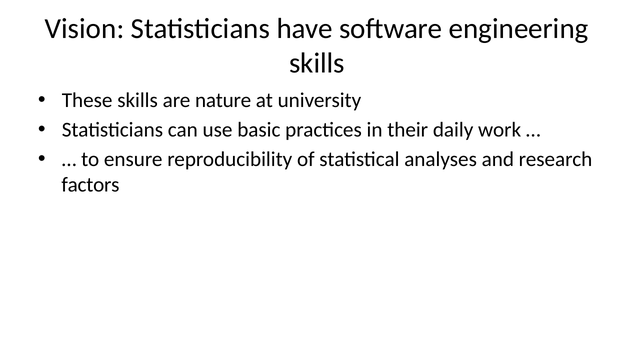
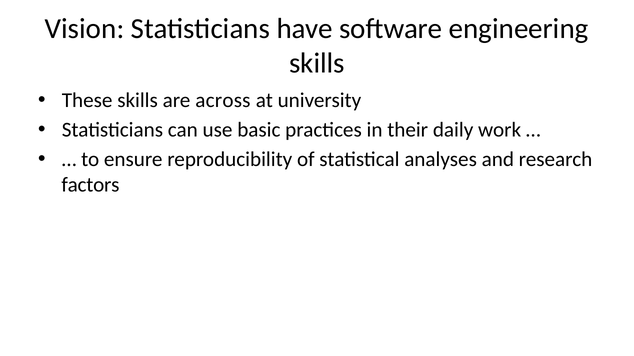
nature: nature -> across
